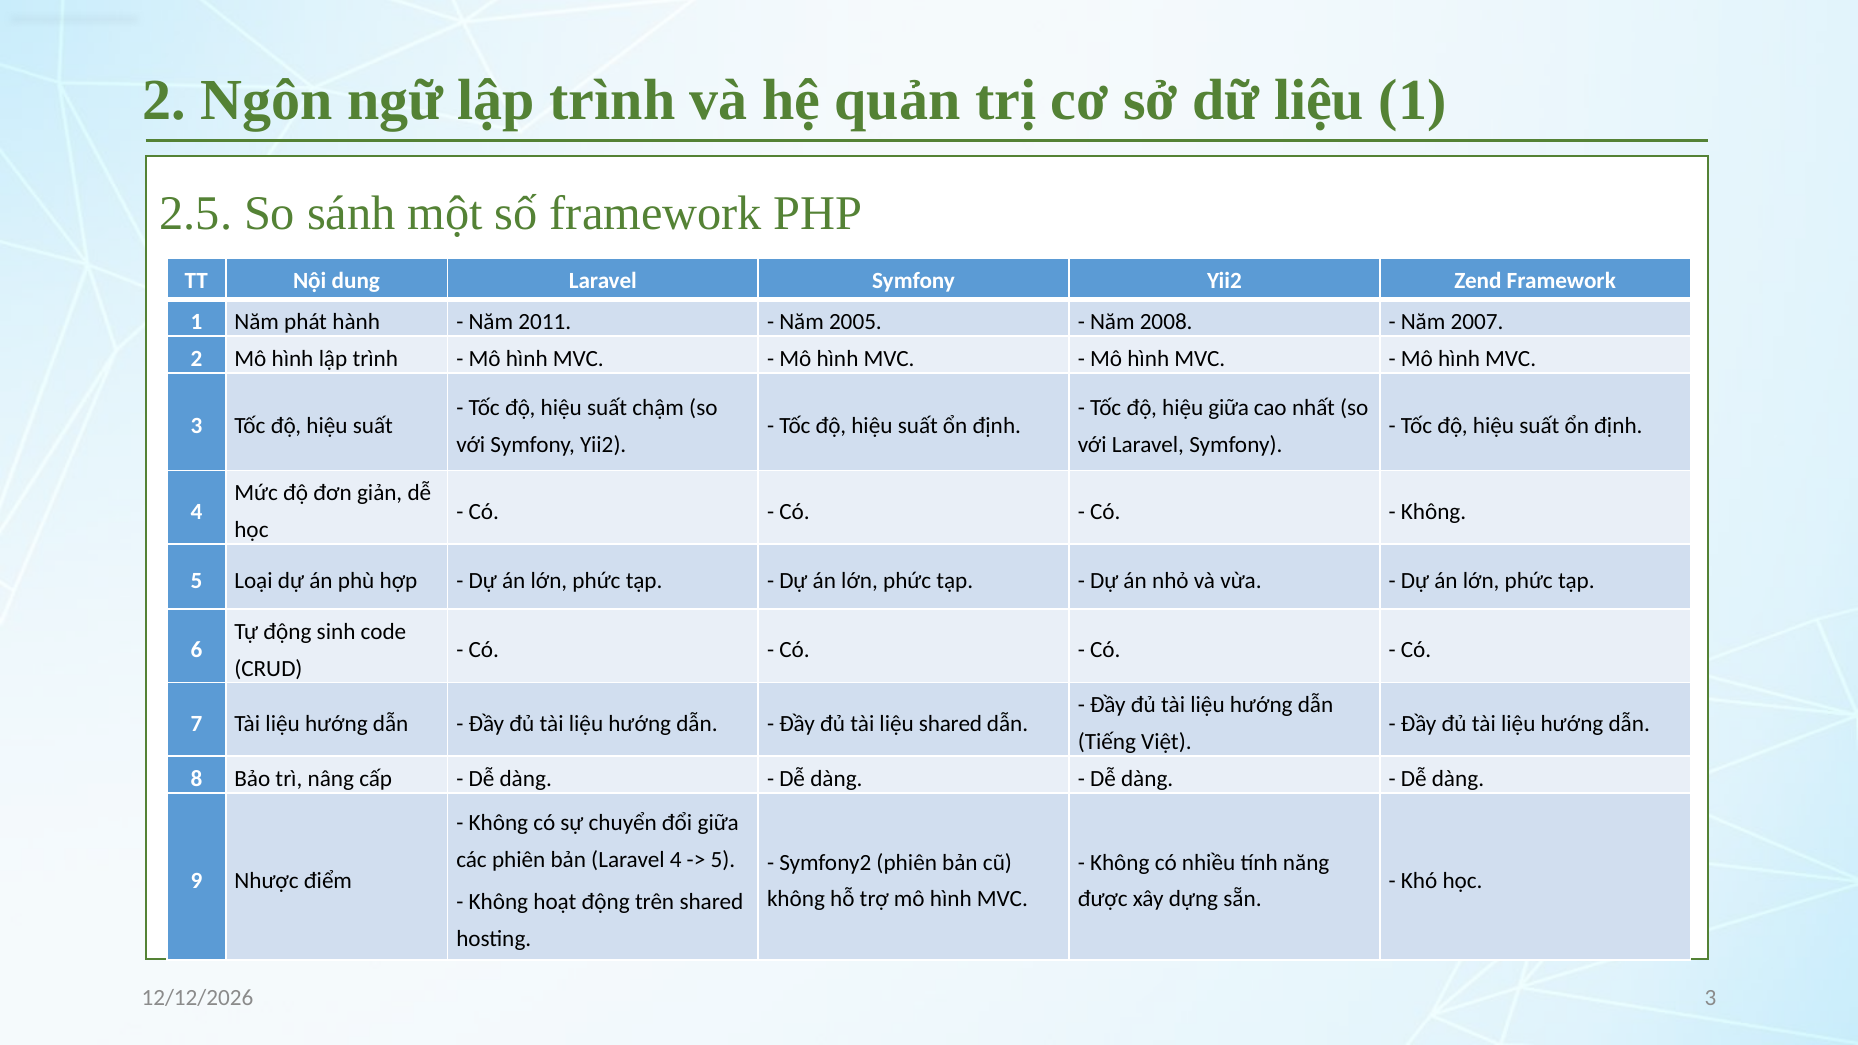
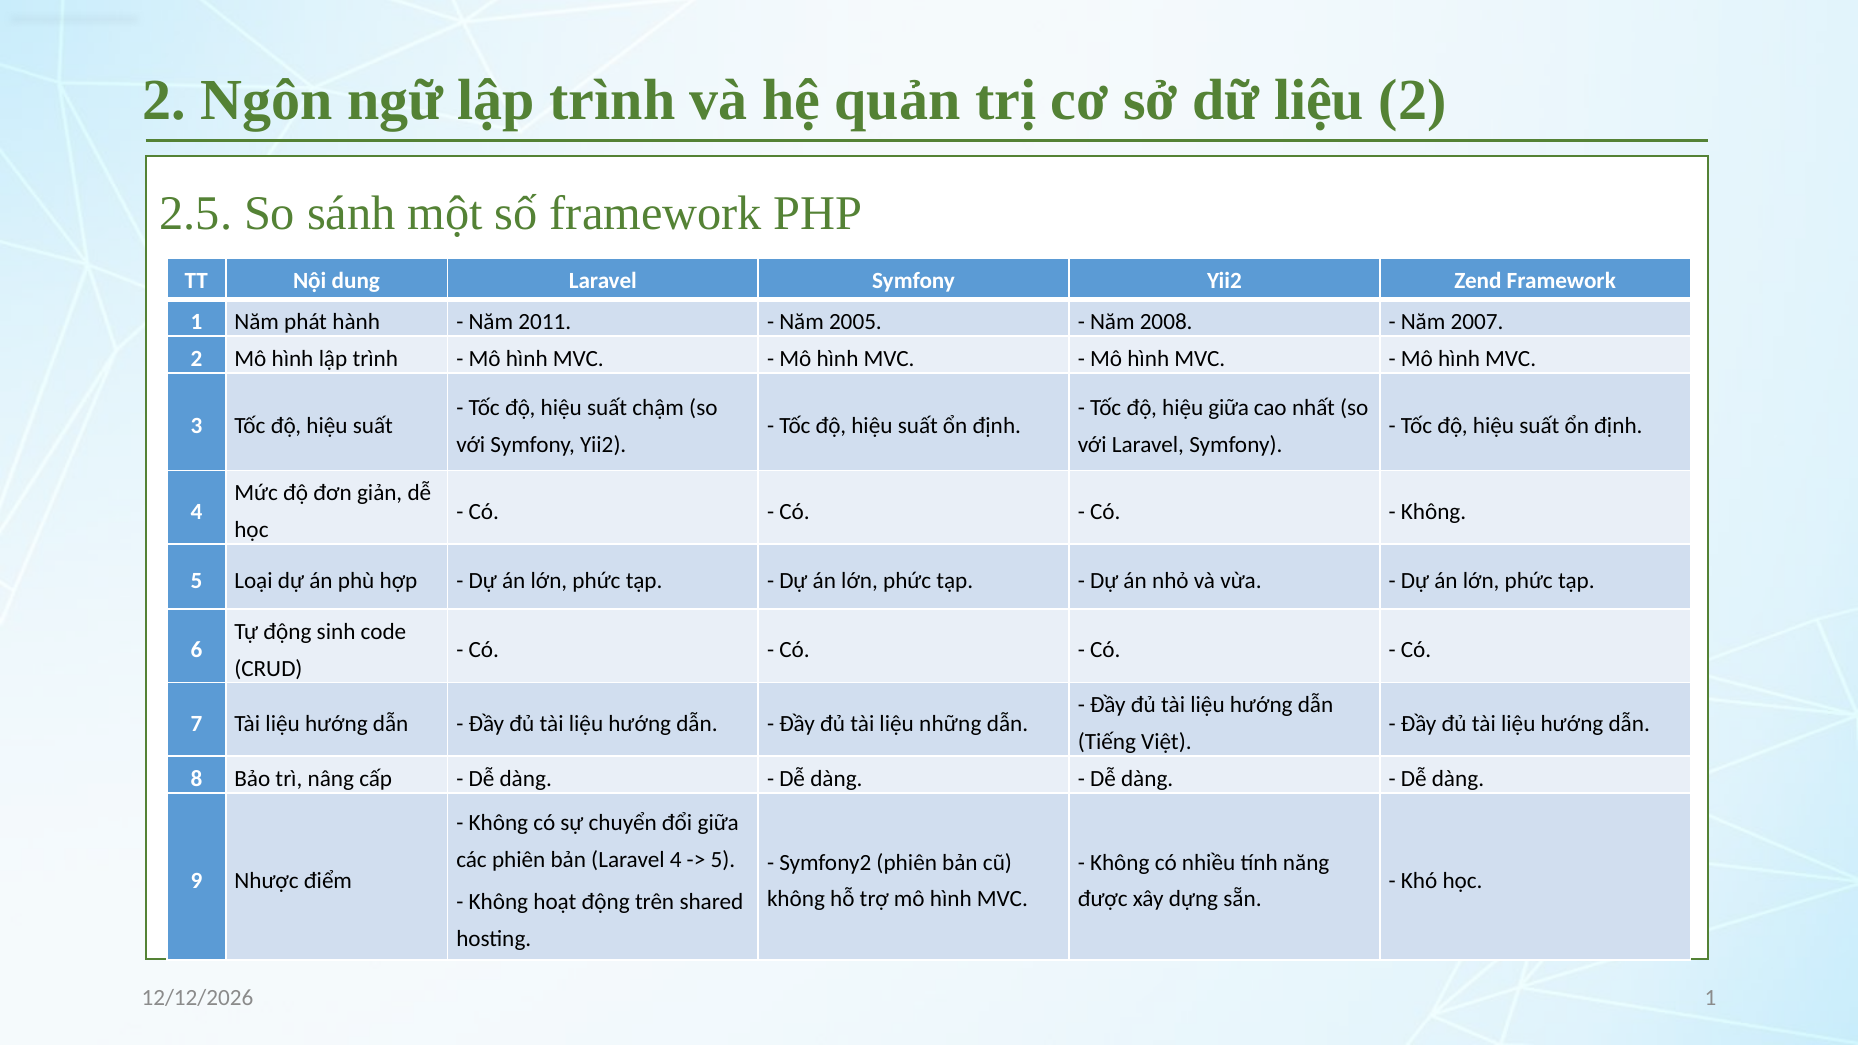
liệu 1: 1 -> 2
liệu shared: shared -> những
3 at (1711, 998): 3 -> 1
